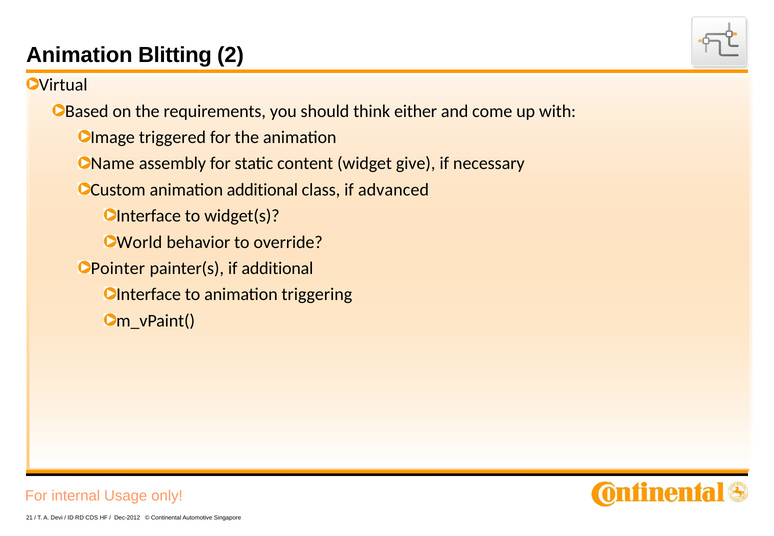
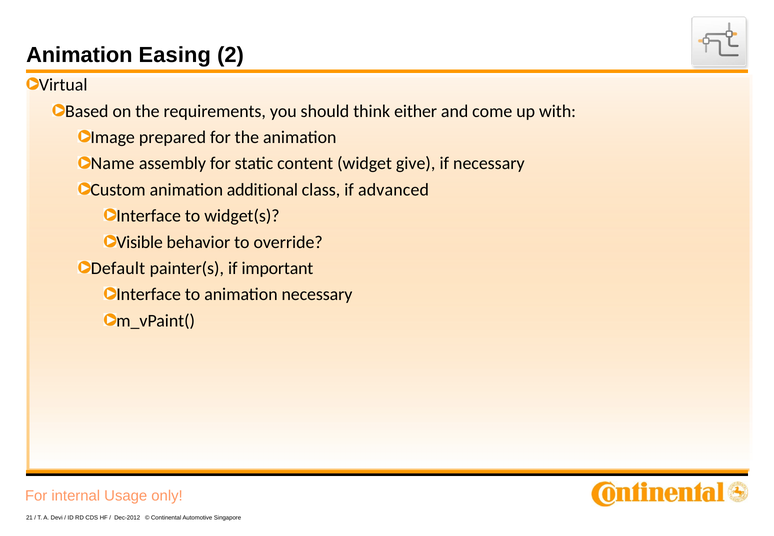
Blitting: Blitting -> Easing
triggered: triggered -> prepared
World: World -> Visible
Pointer: Pointer -> Default
if additional: additional -> important
animation triggering: triggering -> necessary
